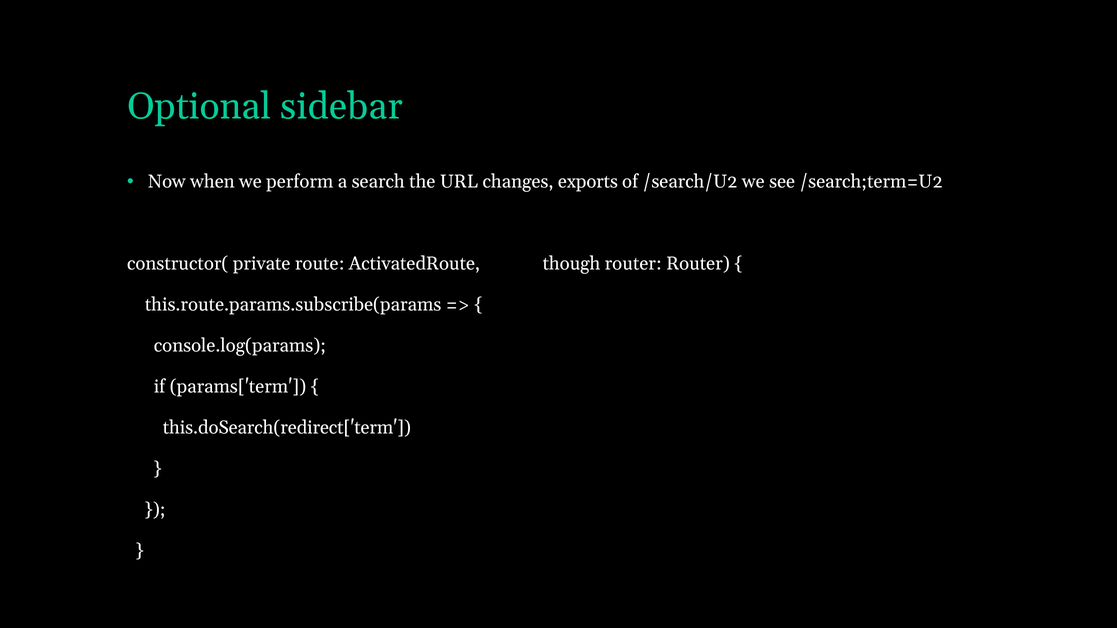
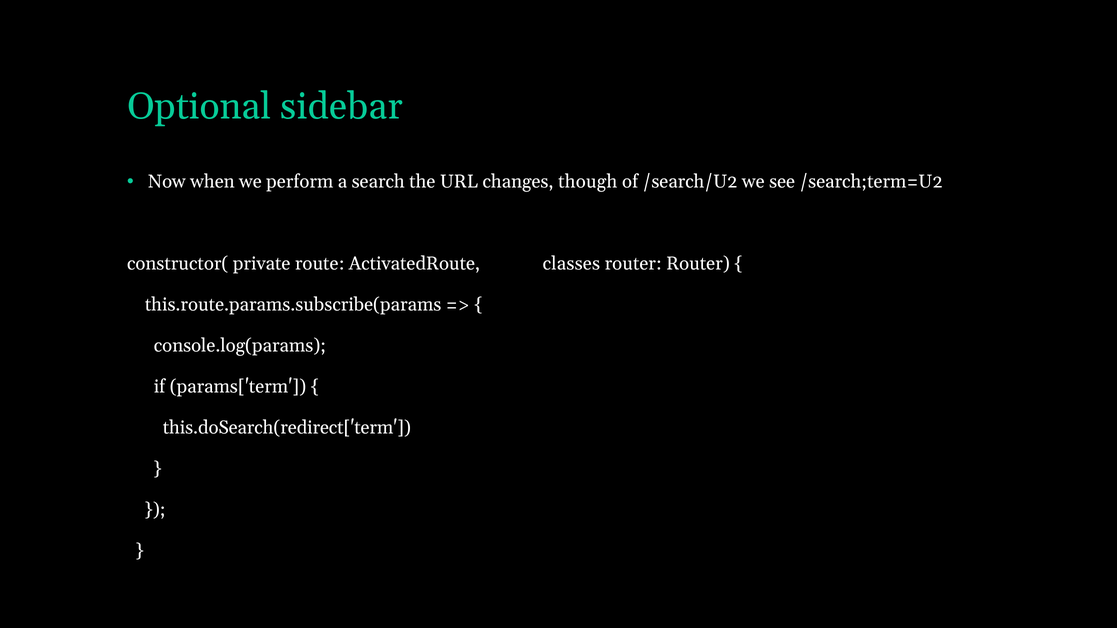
exports: exports -> though
though: though -> classes
